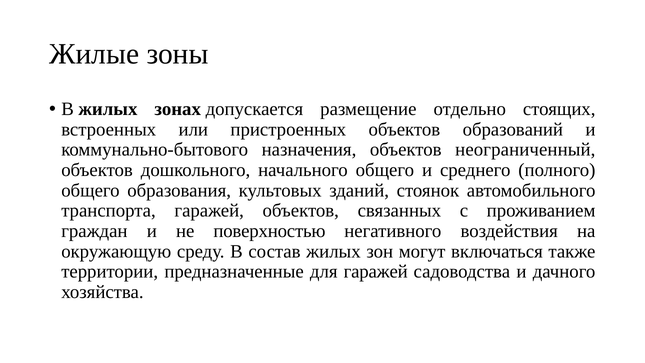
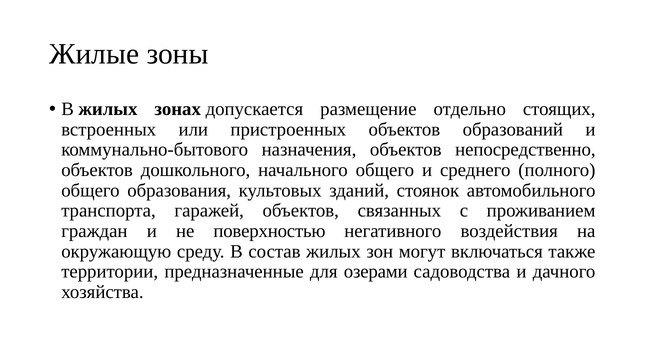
неограниченный: неограниченный -> непосредственно
для гаражей: гаражей -> озерами
